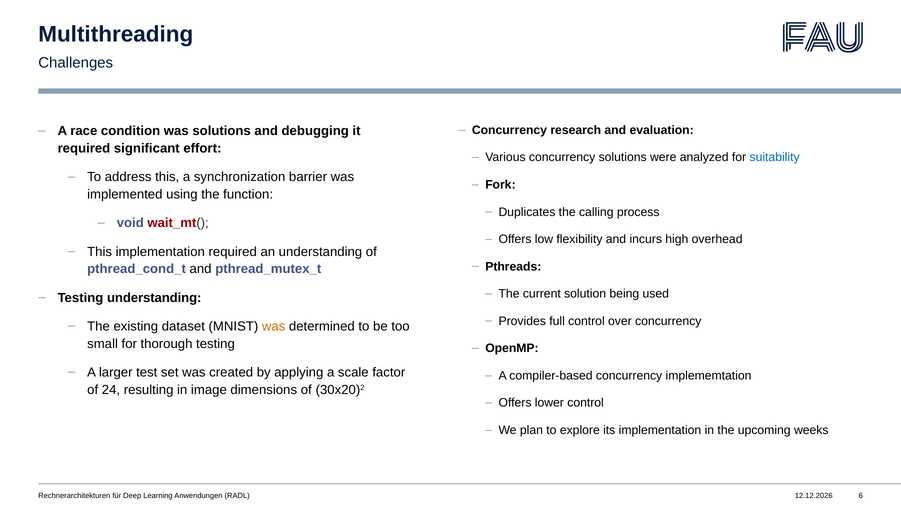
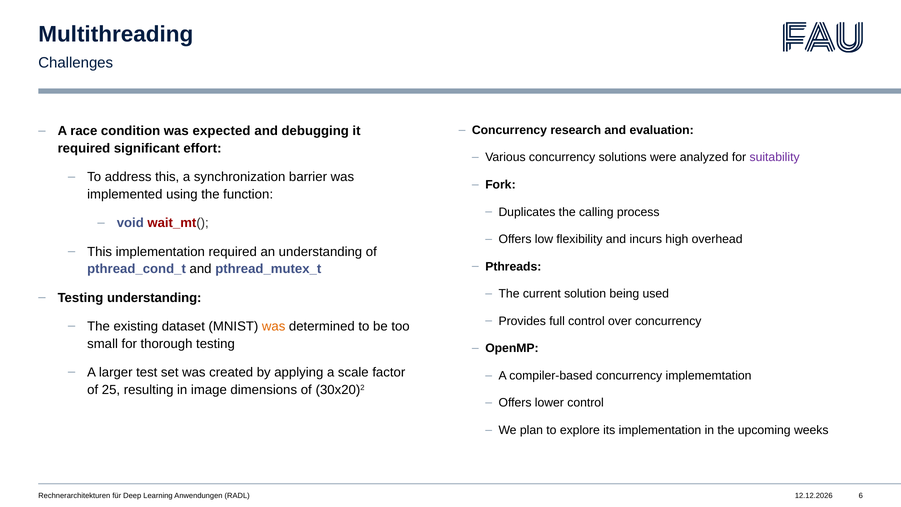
was solutions: solutions -> expected
suitability colour: blue -> purple
24: 24 -> 25
